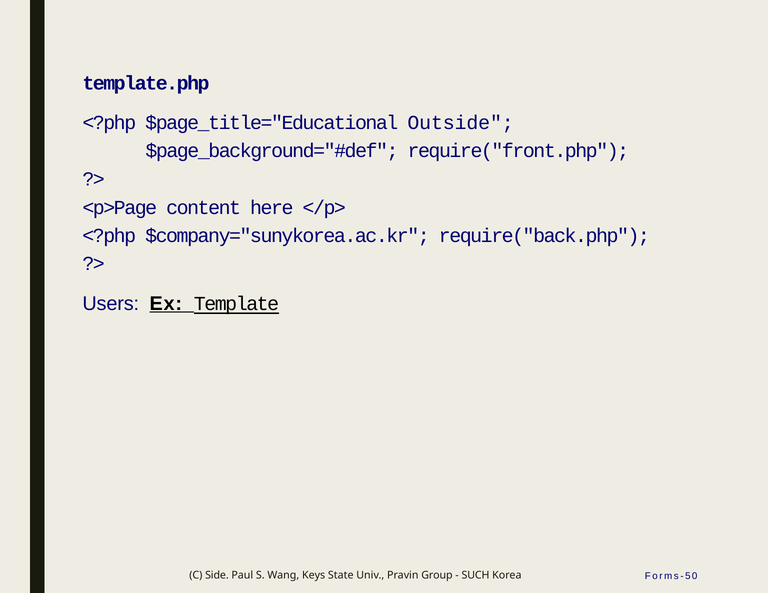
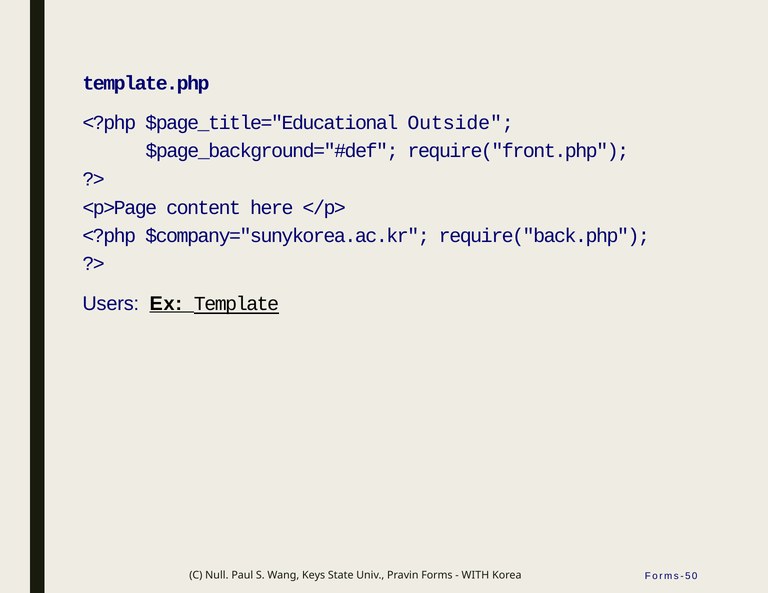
Side: Side -> Null
Group: Group -> Forms
SUCH: SUCH -> WITH
